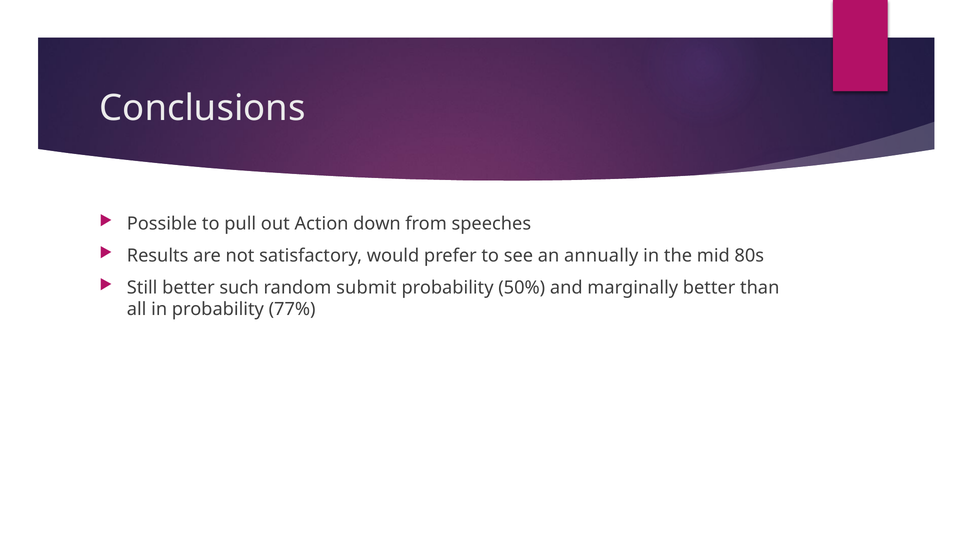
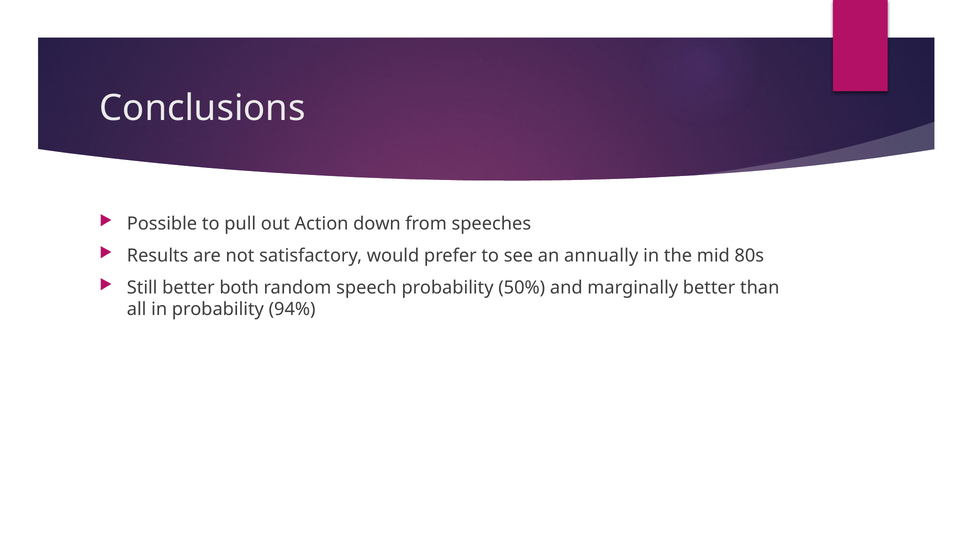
such: such -> both
submit: submit -> speech
77%: 77% -> 94%
